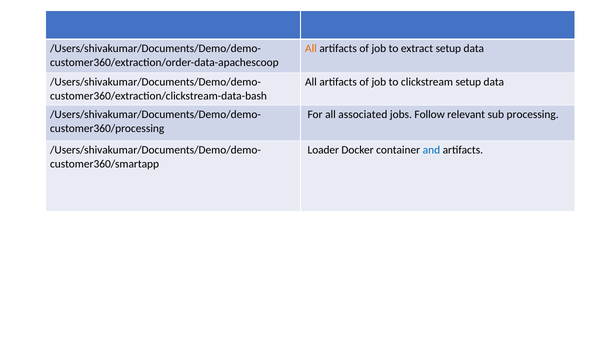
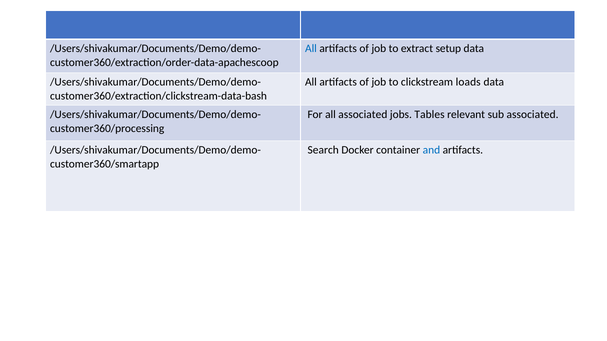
All at (311, 49) colour: orange -> blue
clickstream setup: setup -> loads
Follow: Follow -> Tables
sub processing: processing -> associated
Loader: Loader -> Search
